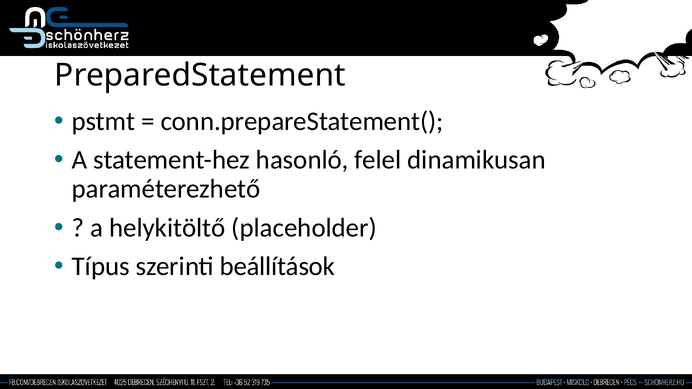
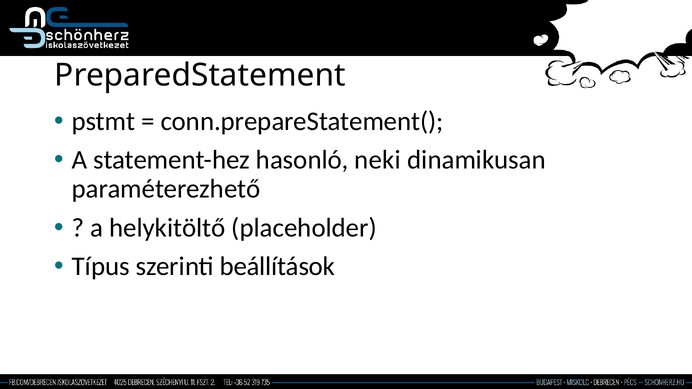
felel: felel -> neki
